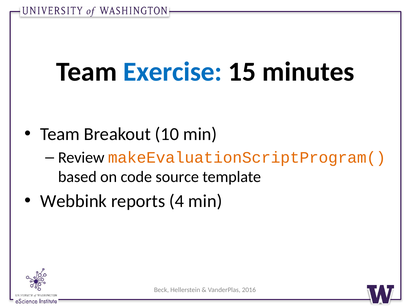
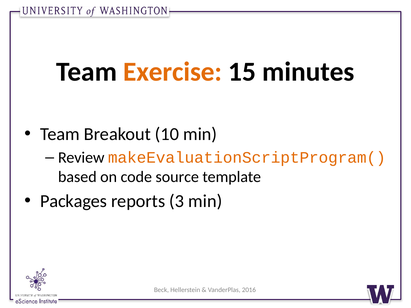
Exercise colour: blue -> orange
Webbink: Webbink -> Packages
4: 4 -> 3
